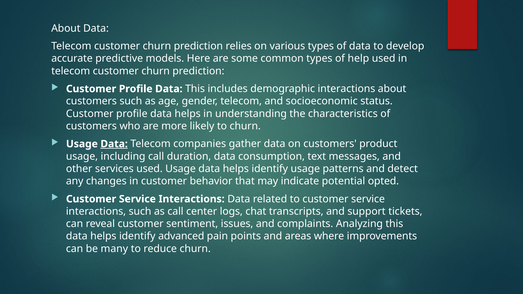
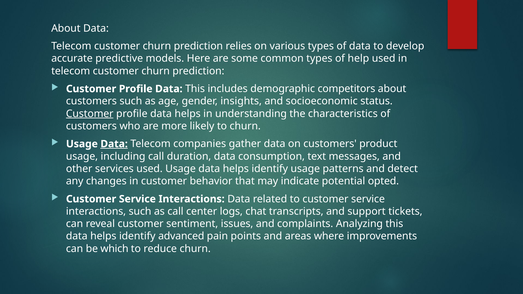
demographic interactions: interactions -> competitors
gender telecom: telecom -> insights
Customer at (90, 114) underline: none -> present
many: many -> which
